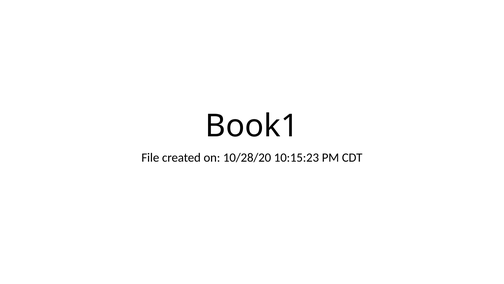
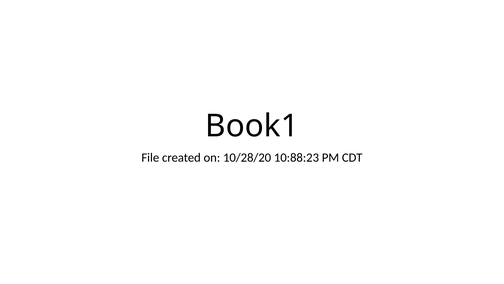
10:15:23: 10:15:23 -> 10:88:23
